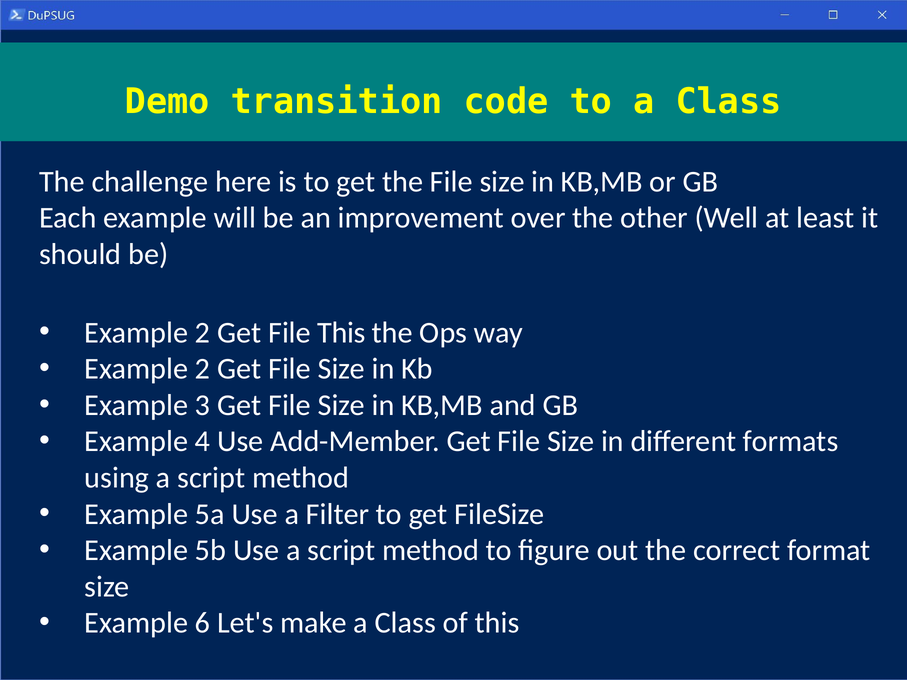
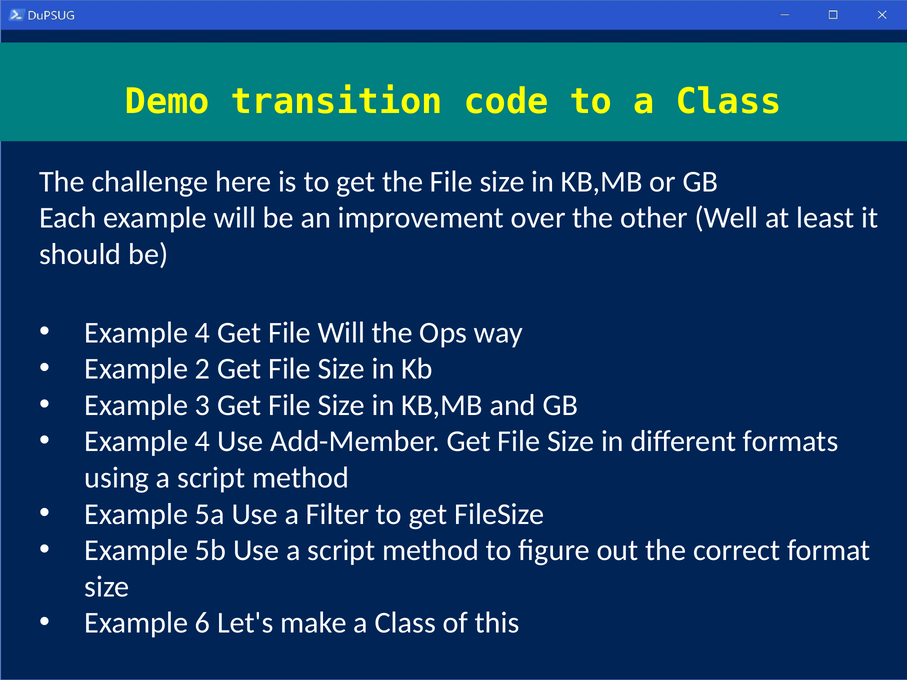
2 at (203, 333): 2 -> 4
File This: This -> Will
